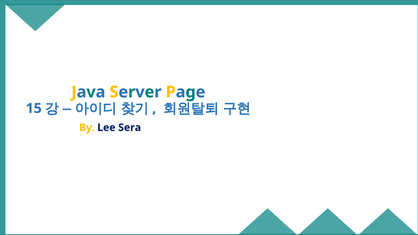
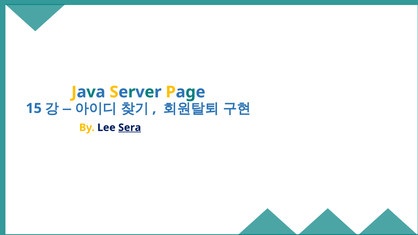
Sera underline: none -> present
